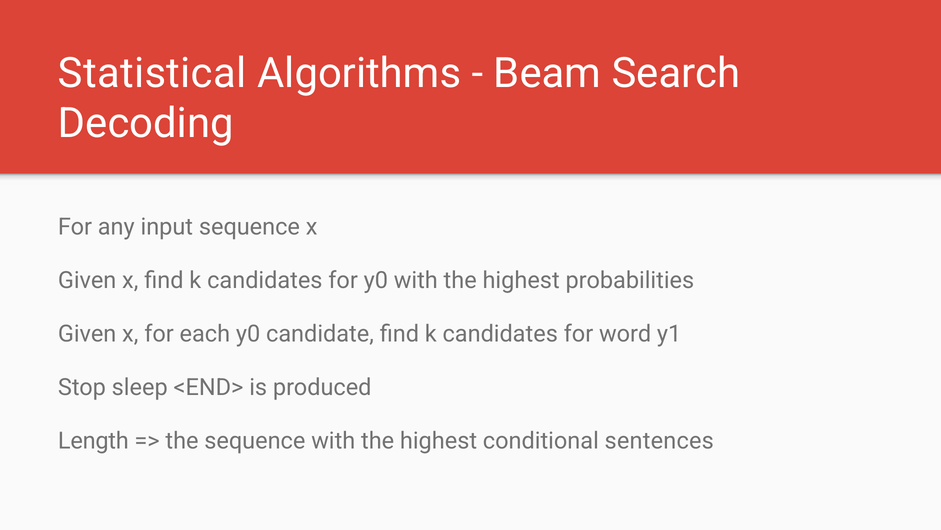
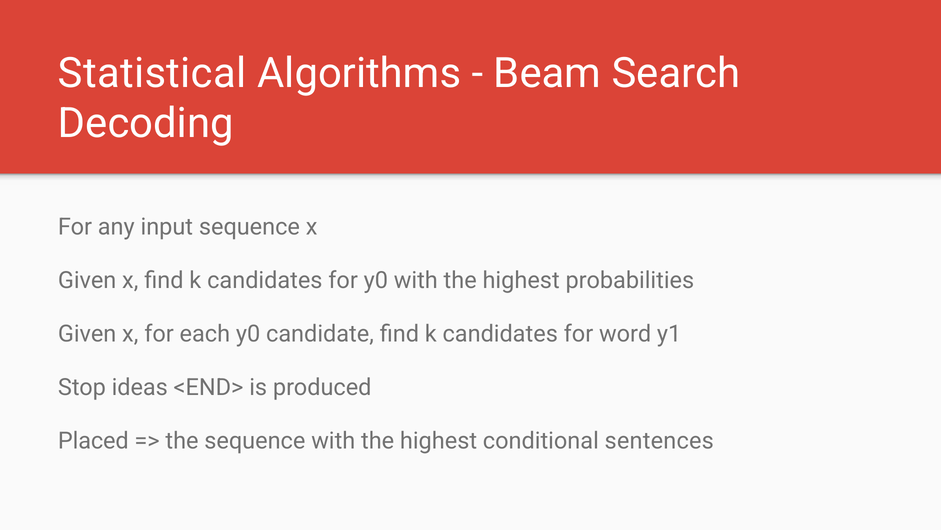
sleep: sleep -> ideas
Length: Length -> Placed
